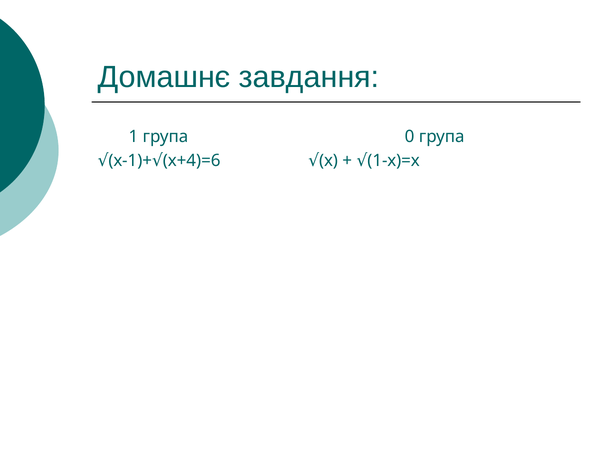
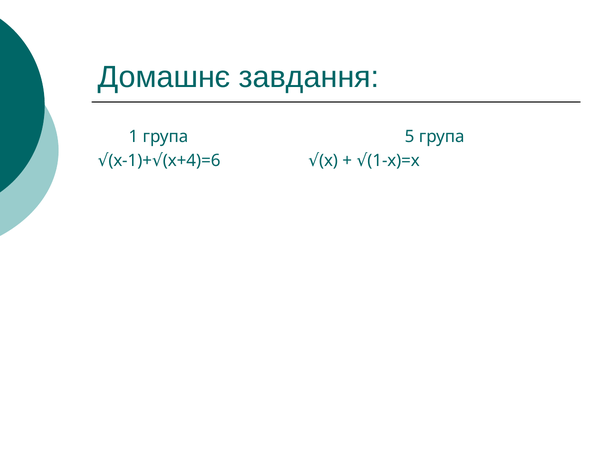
0: 0 -> 5
